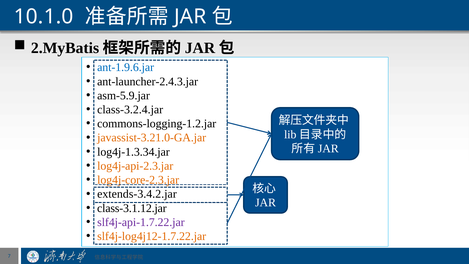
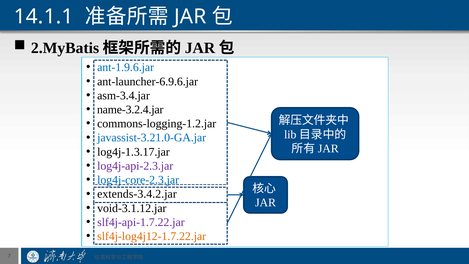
10.1.0: 10.1.0 -> 14.1.1
ant-launcher-2.4.3.jar: ant-launcher-2.4.3.jar -> ant-launcher-6.9.6.jar
asm-5.9.jar: asm-5.9.jar -> asm-3.4.jar
class-3.2.4.jar: class-3.2.4.jar -> name-3.2.4.jar
javassist-3.21.0-GA.jar colour: orange -> blue
log4j-1.3.34.jar: log4j-1.3.34.jar -> log4j-1.3.17.jar
log4j-api-2.3.jar colour: orange -> purple
log4j-core-2.3.jar colour: orange -> blue
class-3.1.12.jar: class-3.1.12.jar -> void-3.1.12.jar
